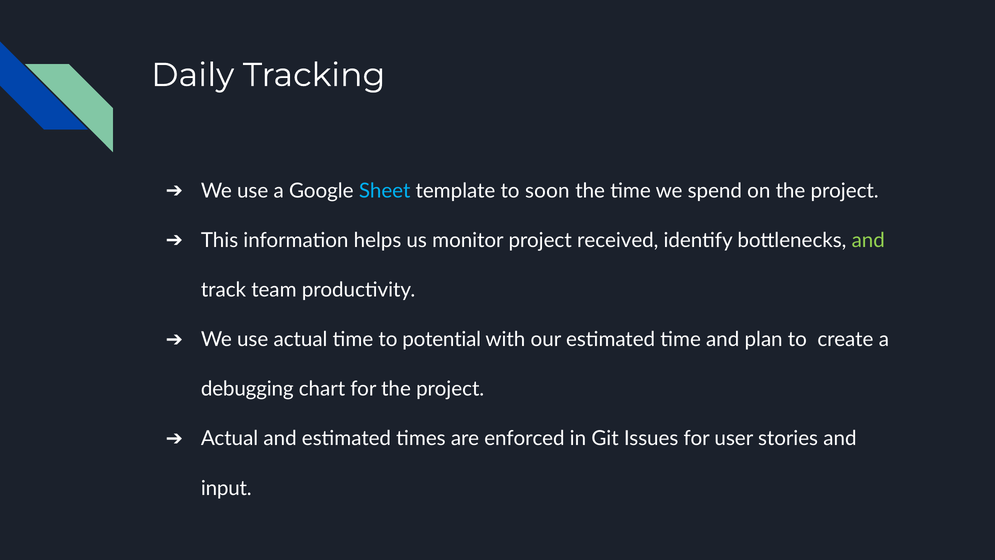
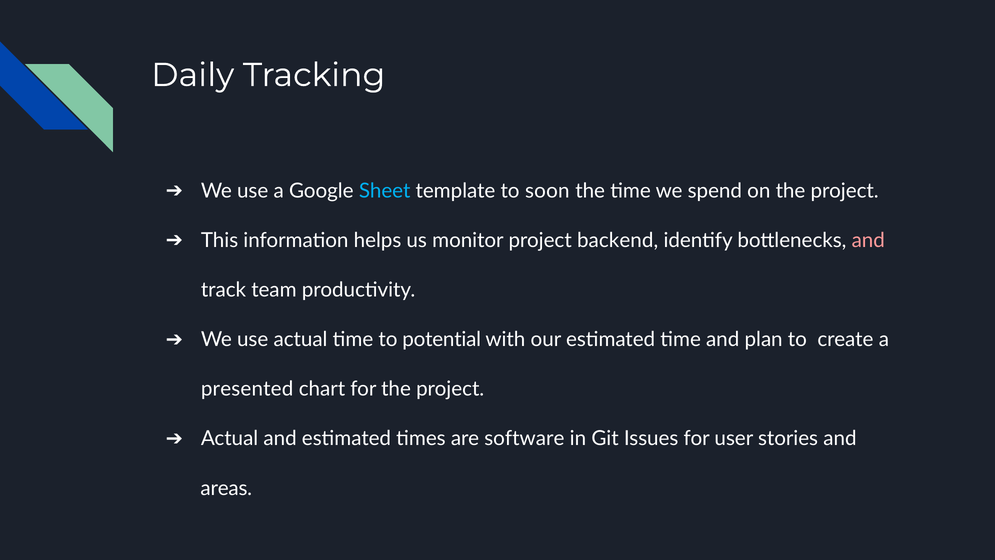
received: received -> backend
and at (868, 240) colour: light green -> pink
debugging: debugging -> presented
enforced: enforced -> software
input: input -> areas
